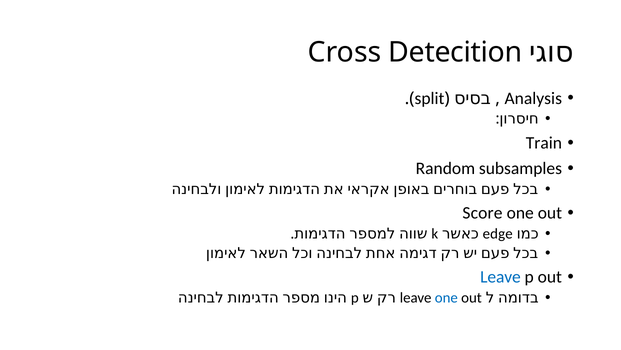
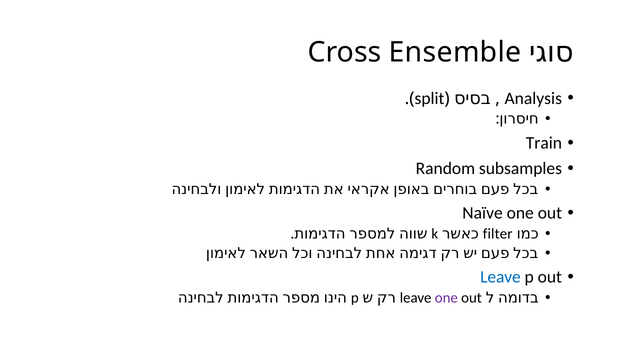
Detecition: Detecition -> Ensemble
Score: Score -> Naïve
edge: edge -> filter
one at (446, 297) colour: blue -> purple
